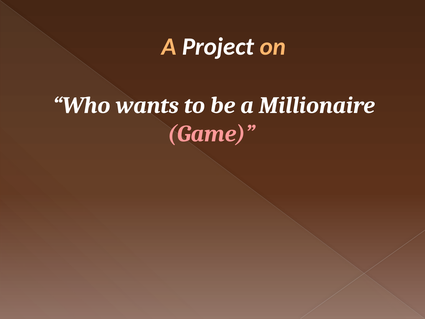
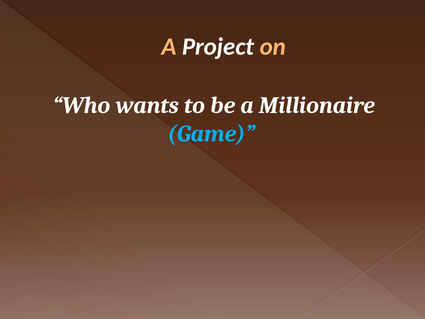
Game colour: pink -> light blue
